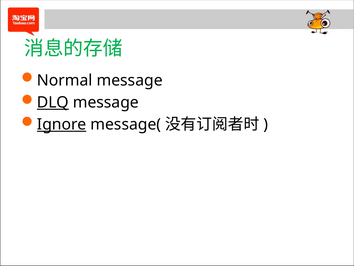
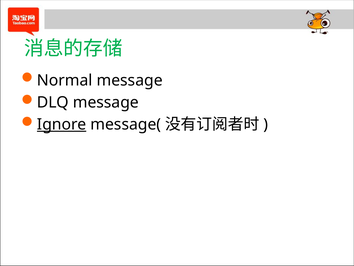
DLQ underline: present -> none
